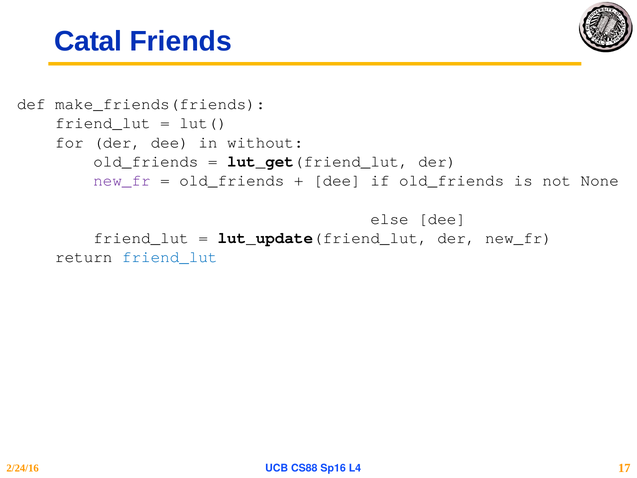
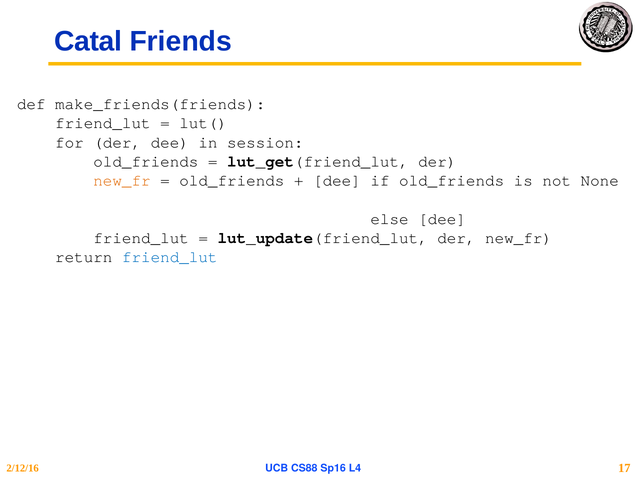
without: without -> session
new_fr at (122, 180) colour: purple -> orange
2/24/16: 2/24/16 -> 2/12/16
